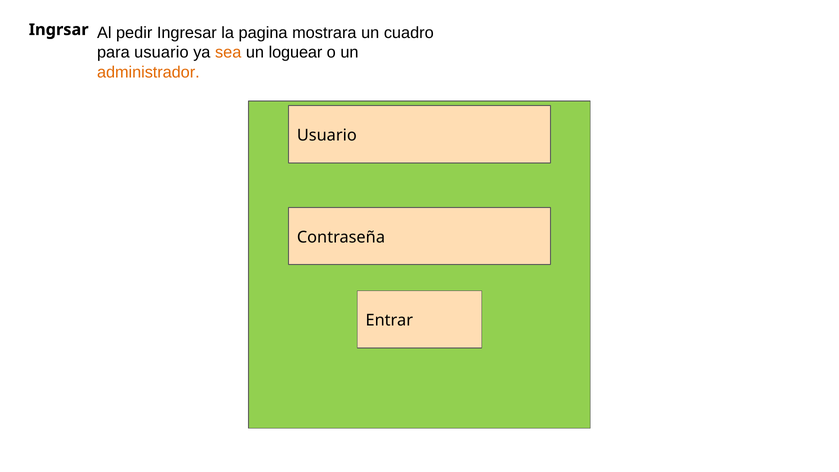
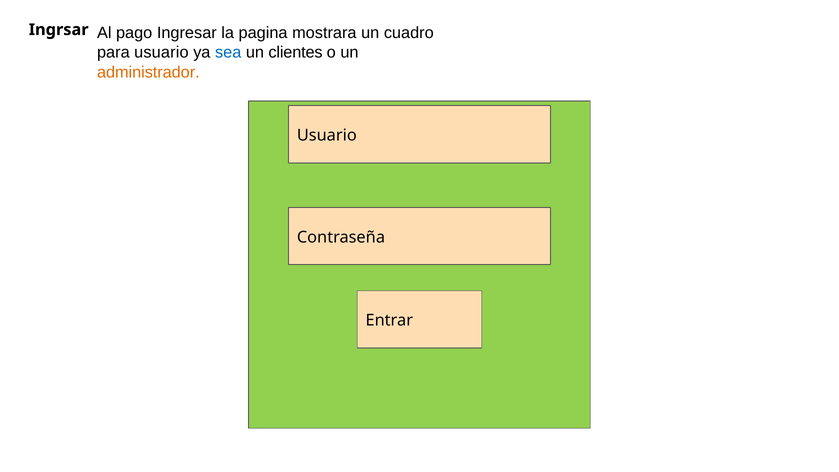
pedir: pedir -> pago
sea colour: orange -> blue
loguear: loguear -> clientes
